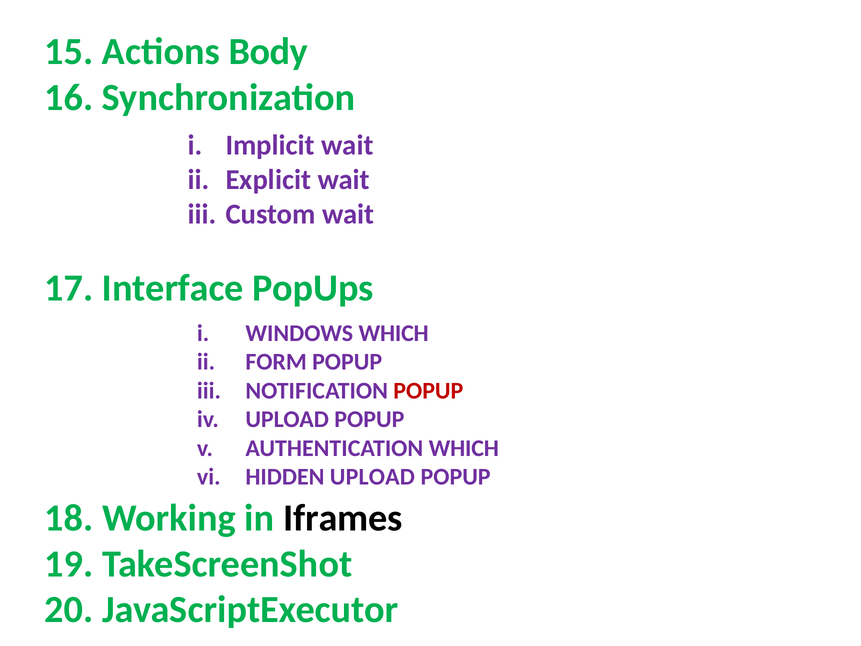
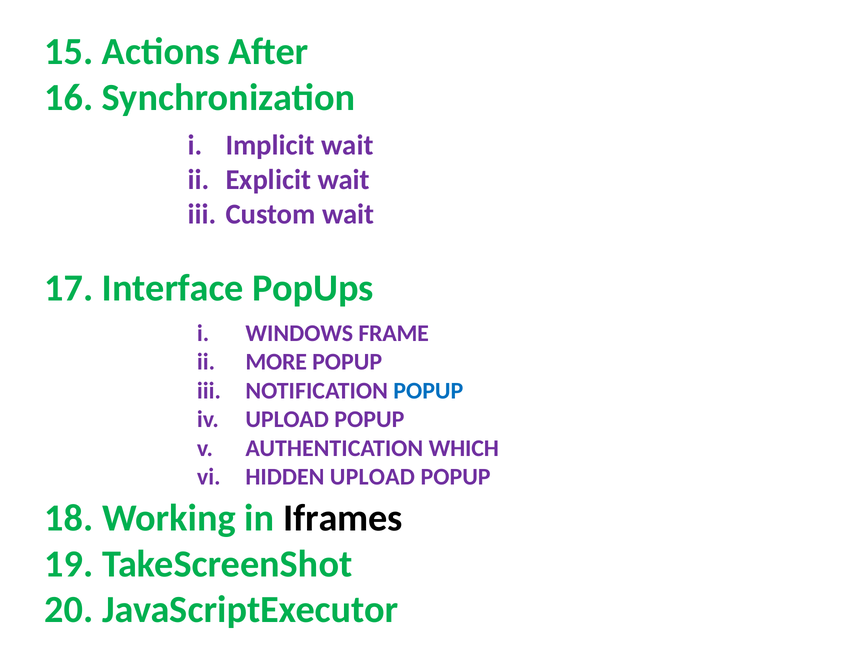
Body: Body -> After
WINDOWS WHICH: WHICH -> FRAME
FORM: FORM -> MORE
POPUP at (428, 391) colour: red -> blue
